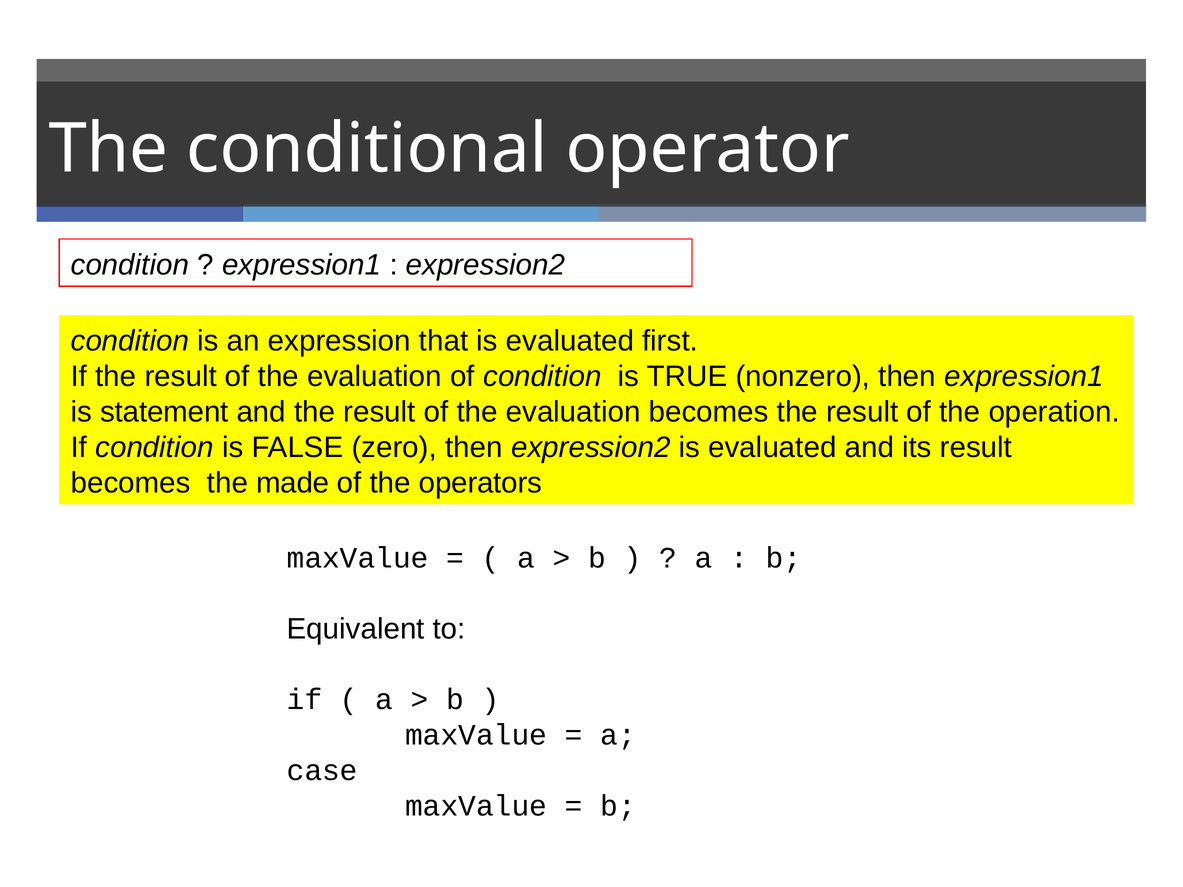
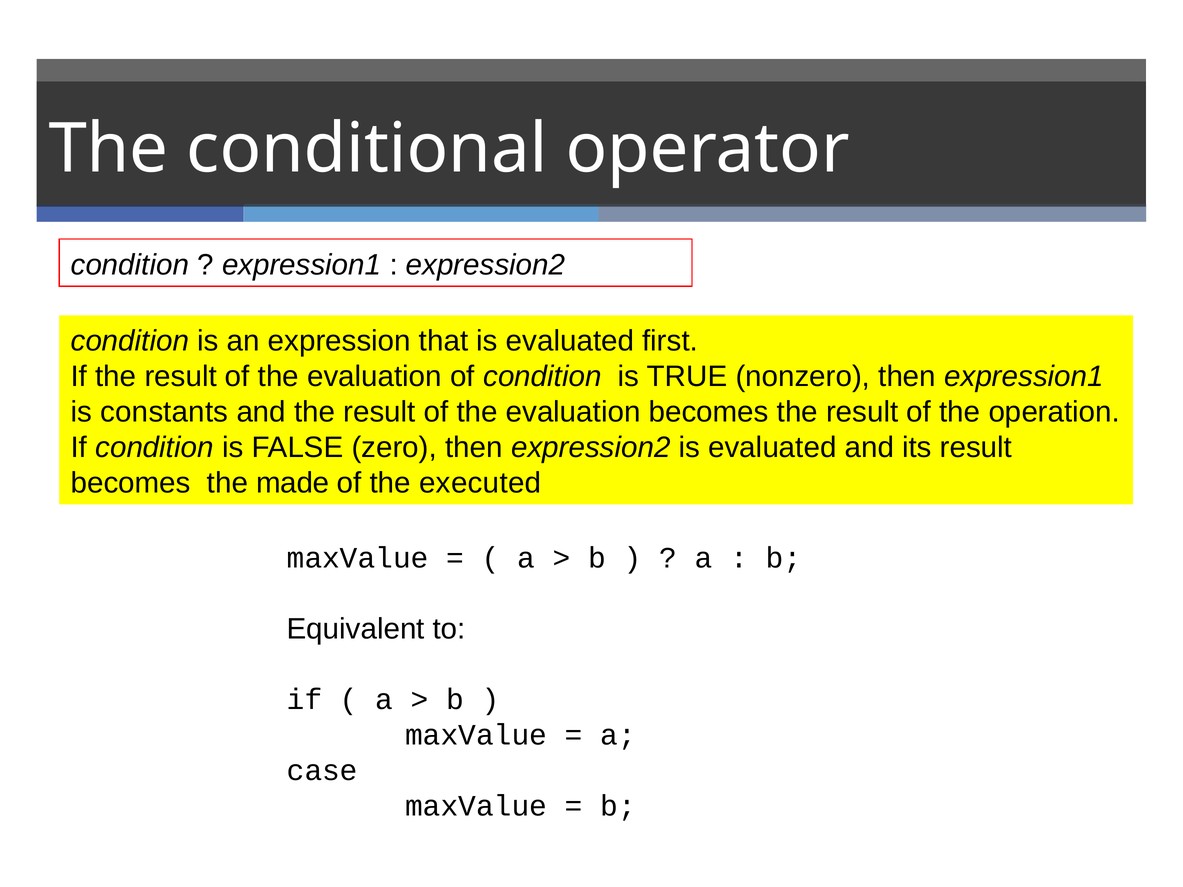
statement: statement -> constants
operators: operators -> executed
